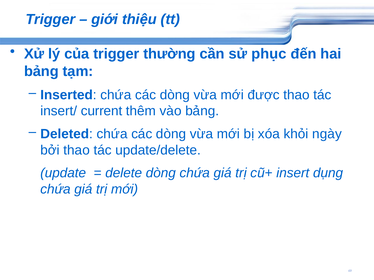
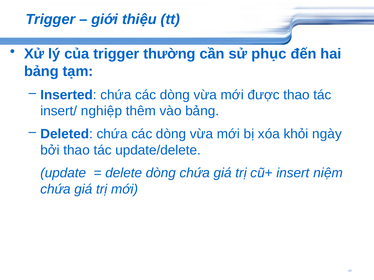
current: current -> nghiệp
dụng: dụng -> niệm
